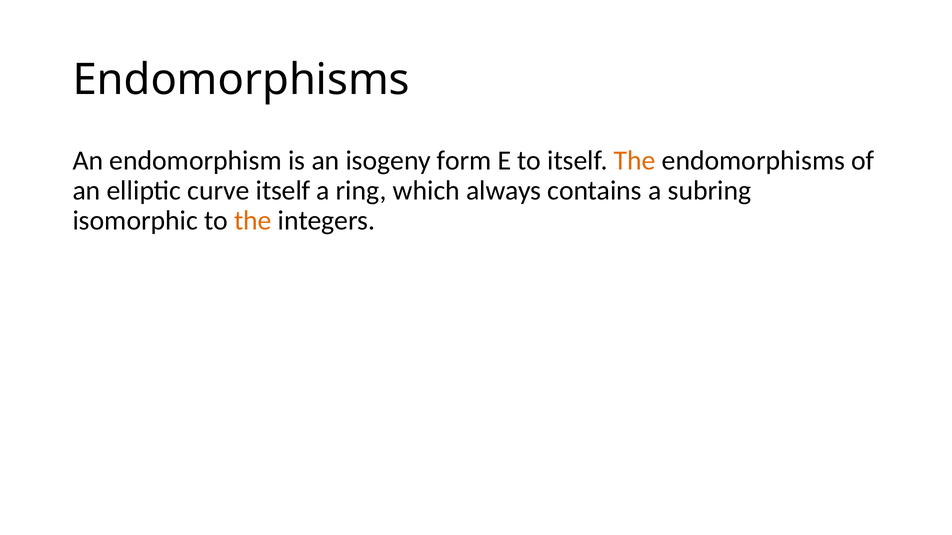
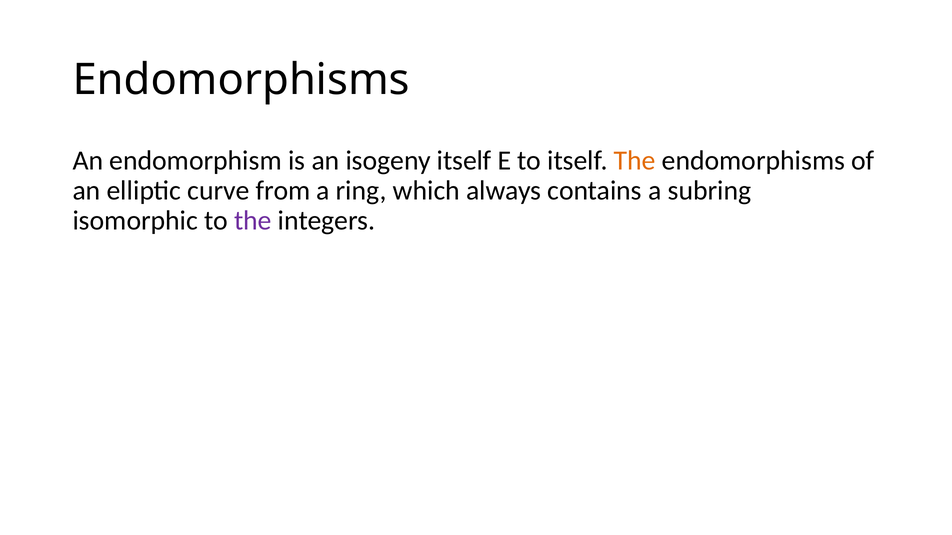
isogeny form: form -> itself
curve itself: itself -> from
the at (253, 221) colour: orange -> purple
